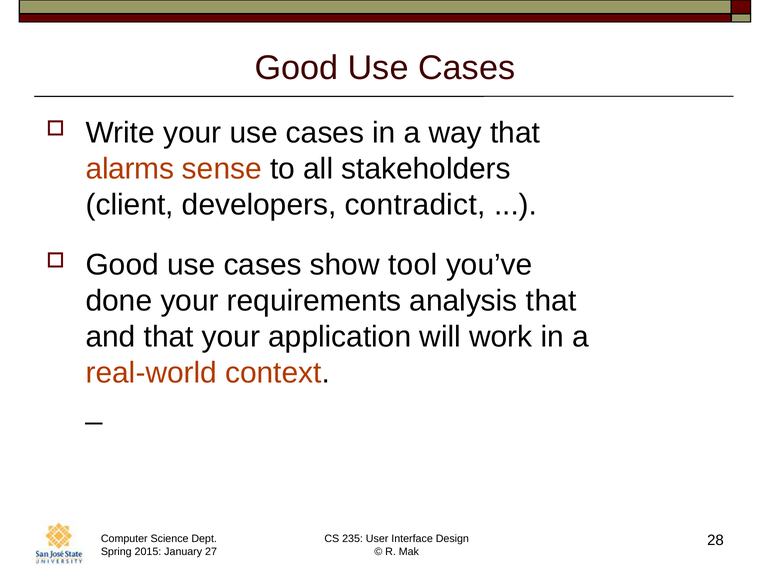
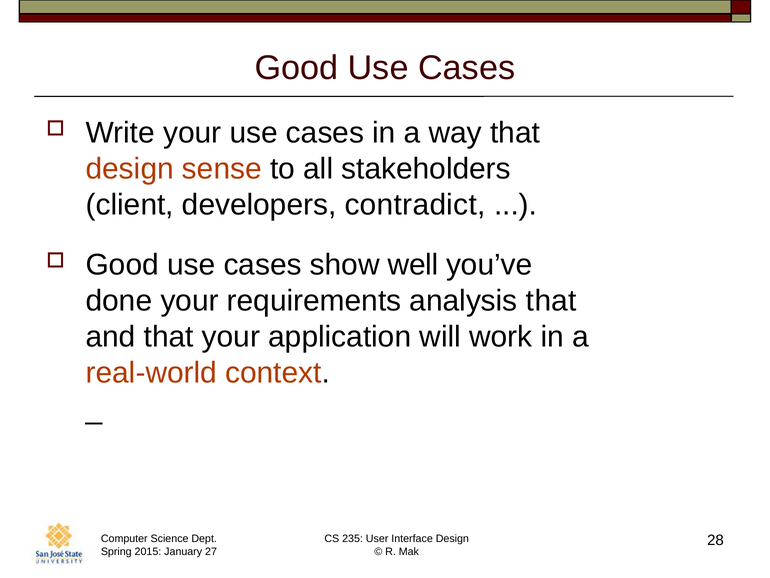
alarms at (130, 169): alarms -> design
tool: tool -> well
